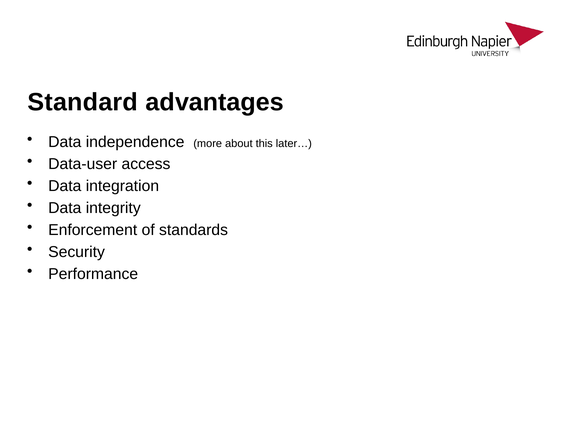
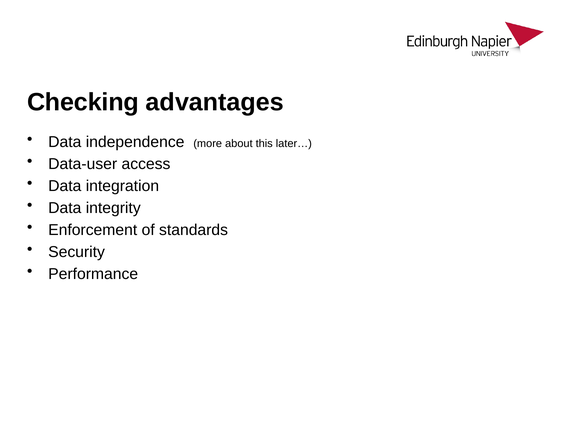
Standard: Standard -> Checking
